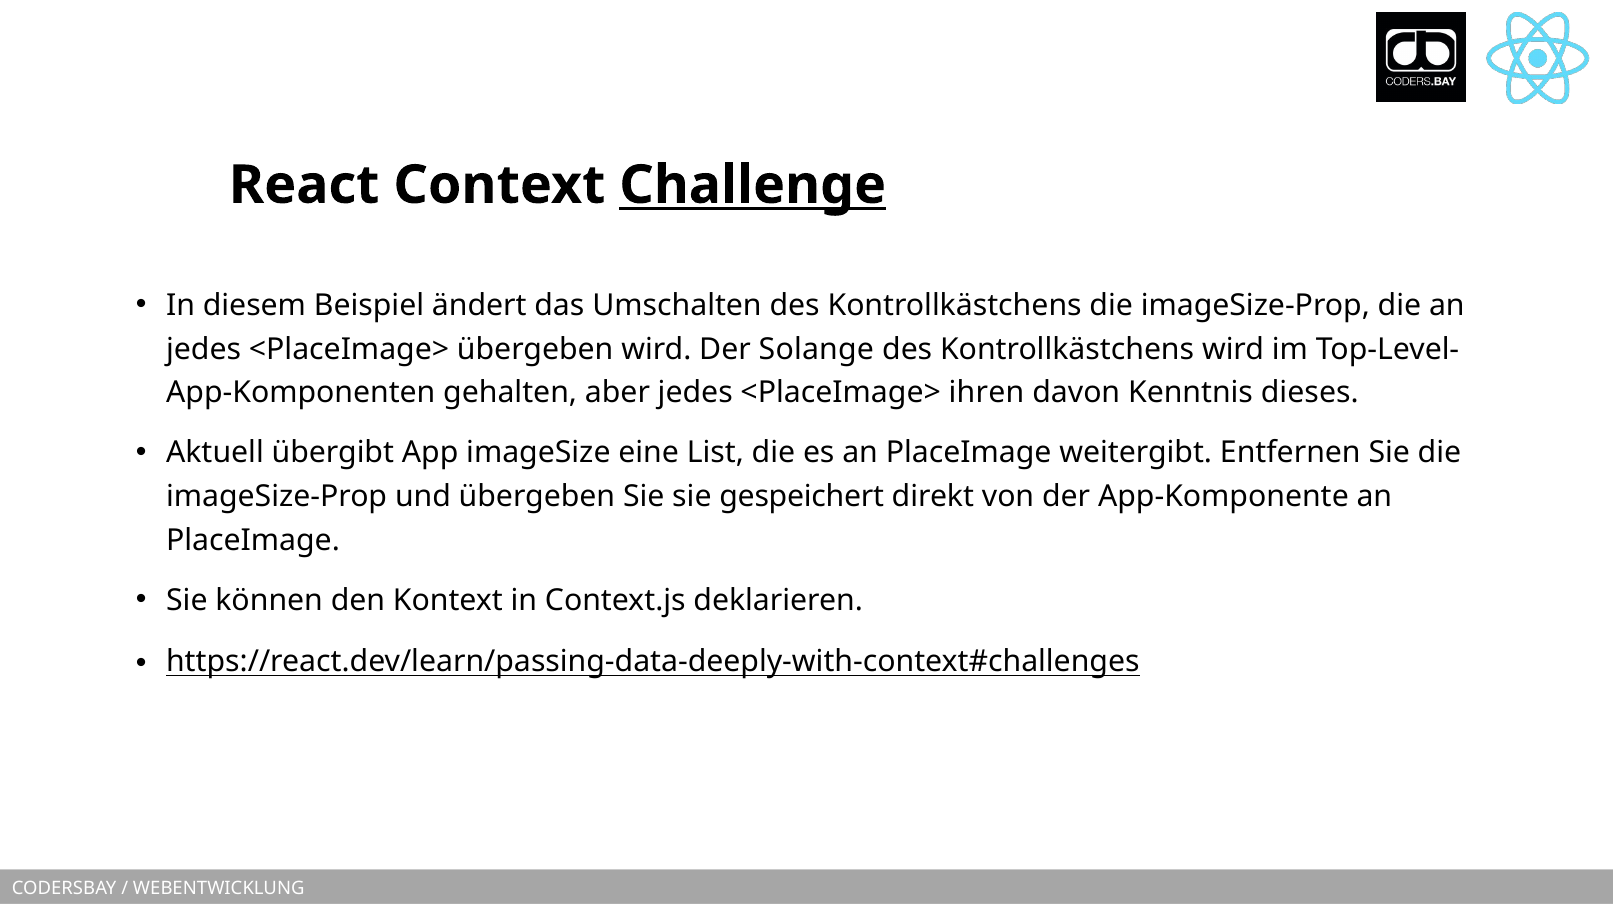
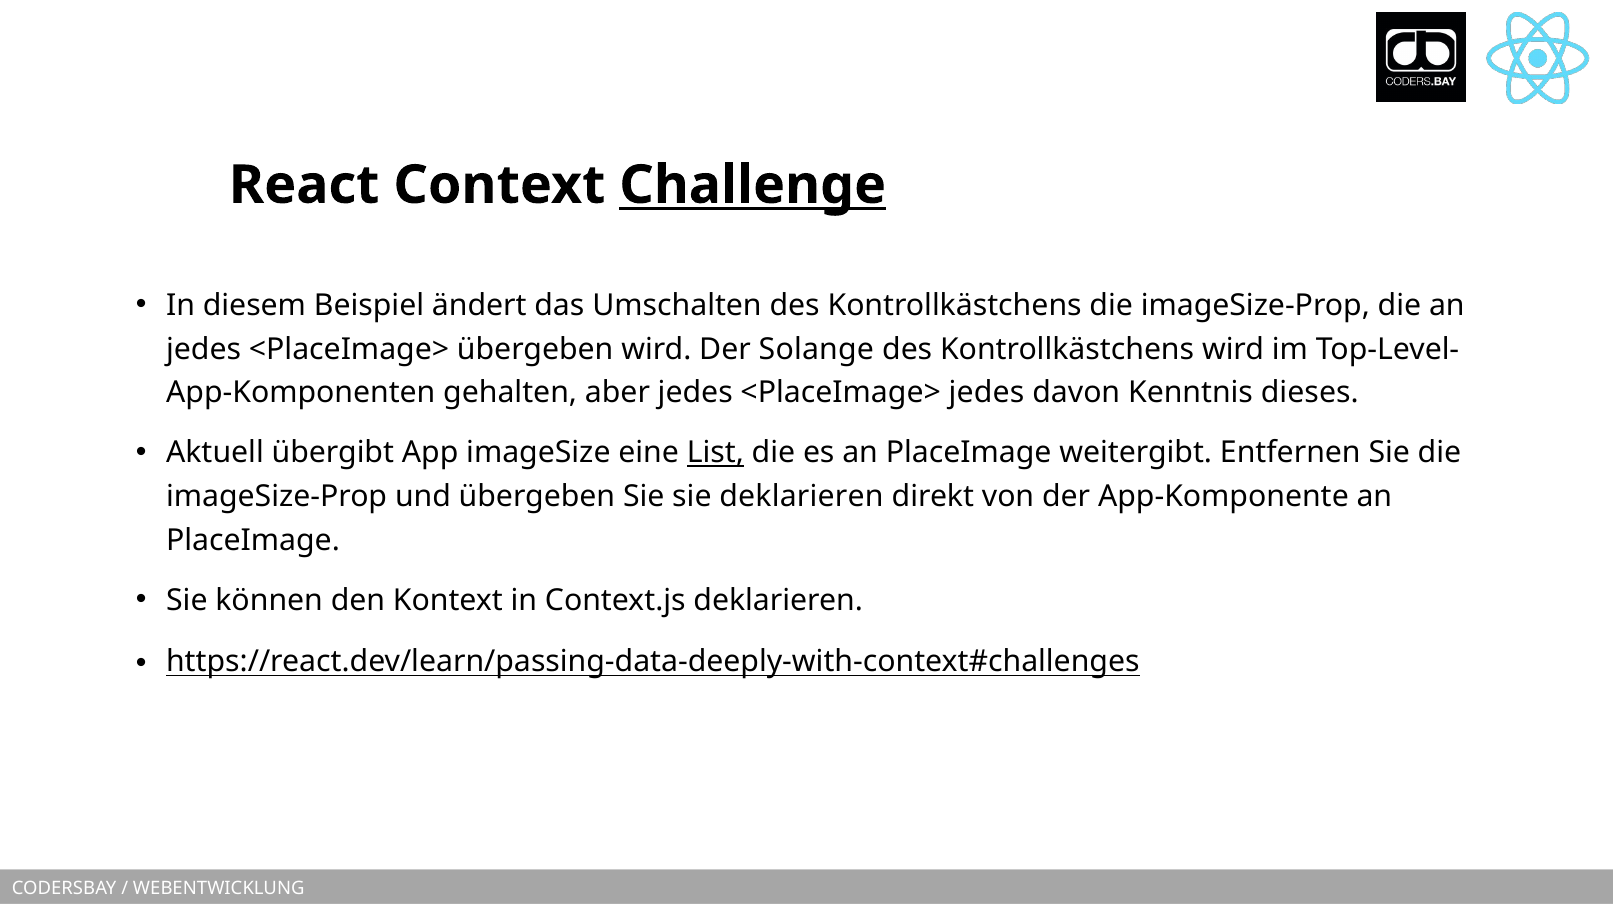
<PlaceImage> ihren: ihren -> jedes
List underline: none -> present
sie gespeichert: gespeichert -> deklarieren
